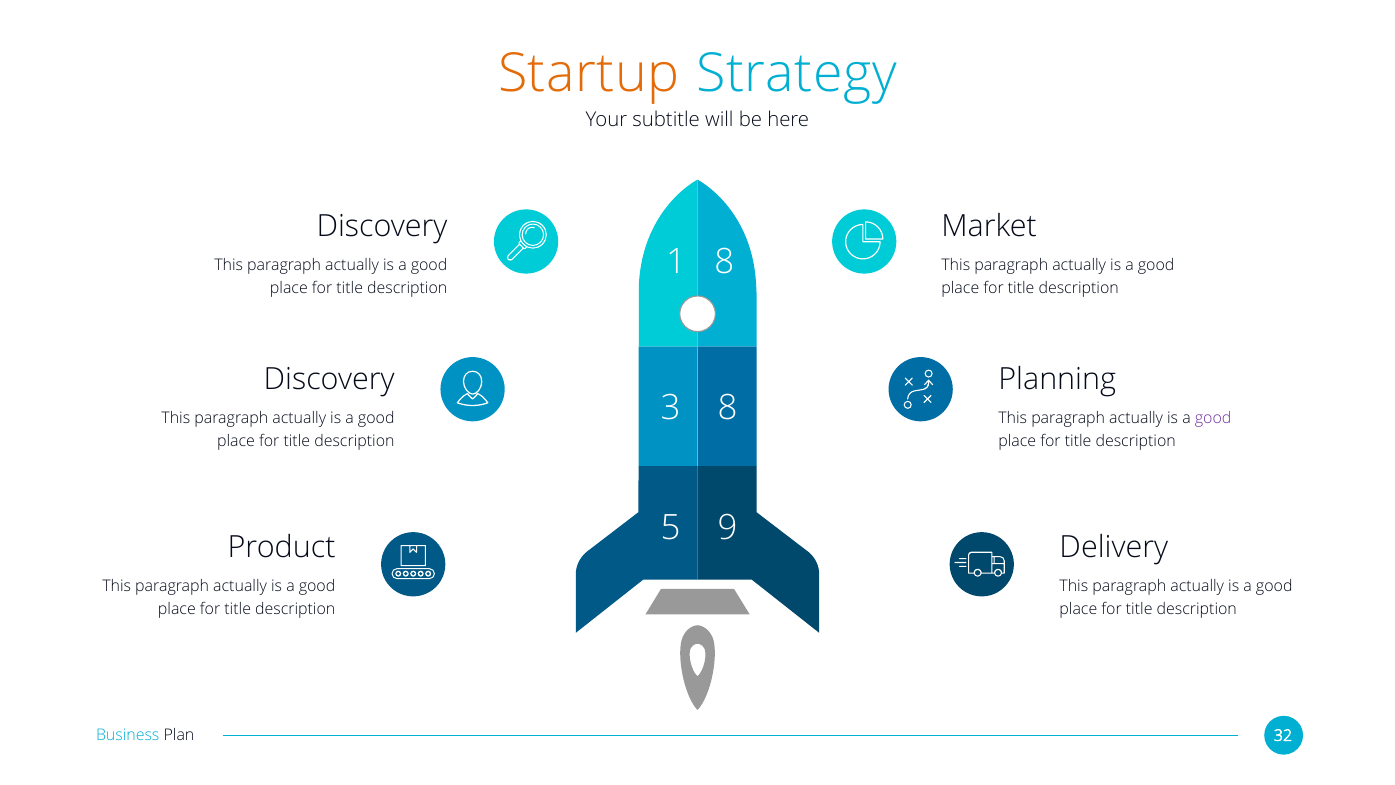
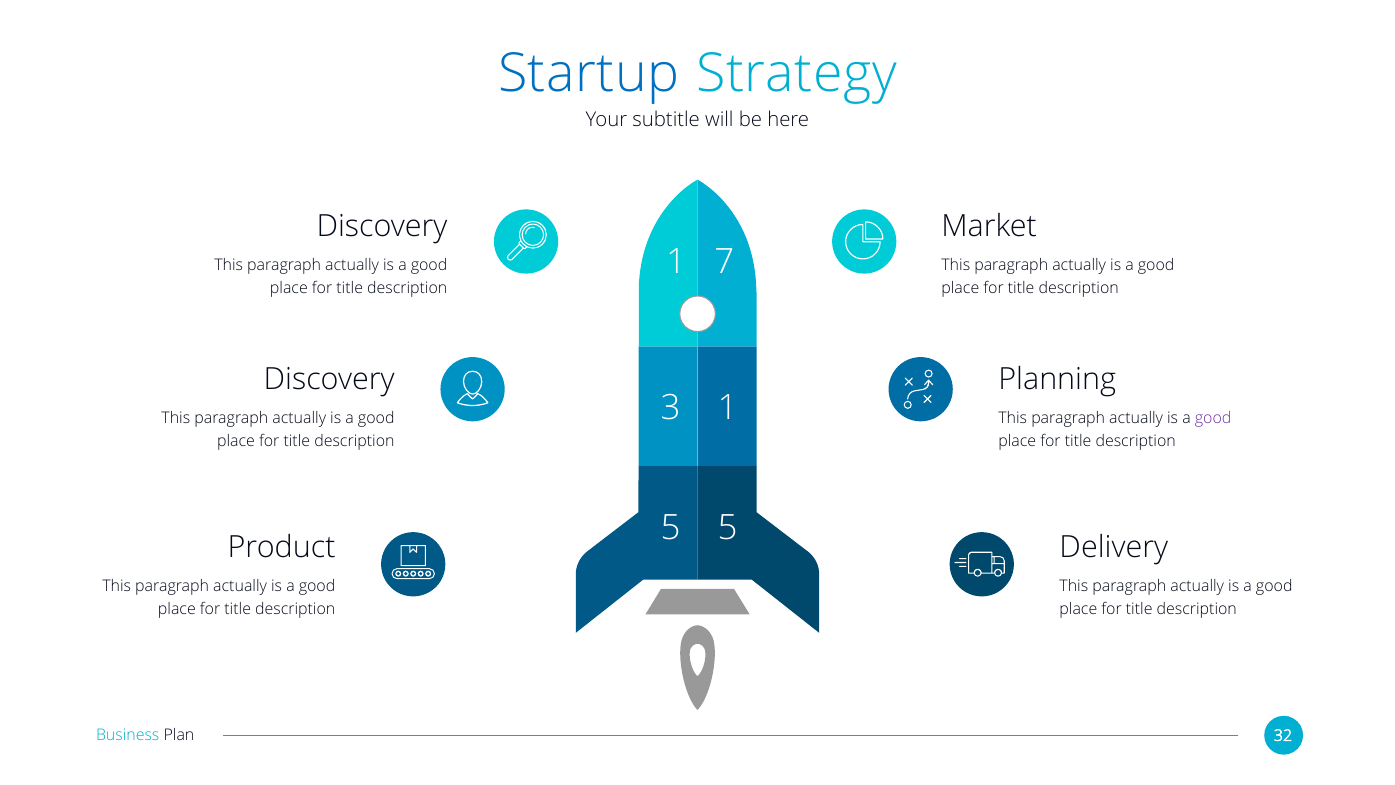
Startup colour: orange -> blue
1 8: 8 -> 7
3 8: 8 -> 1
5 9: 9 -> 5
